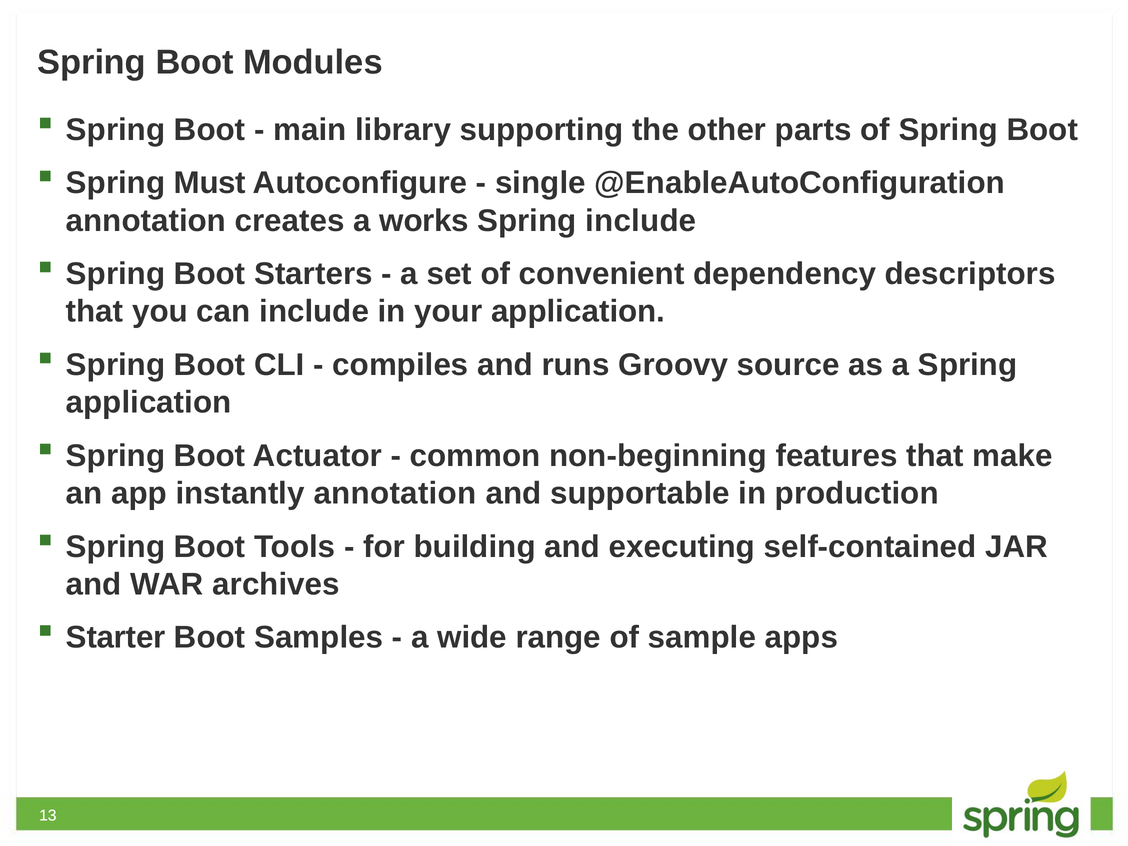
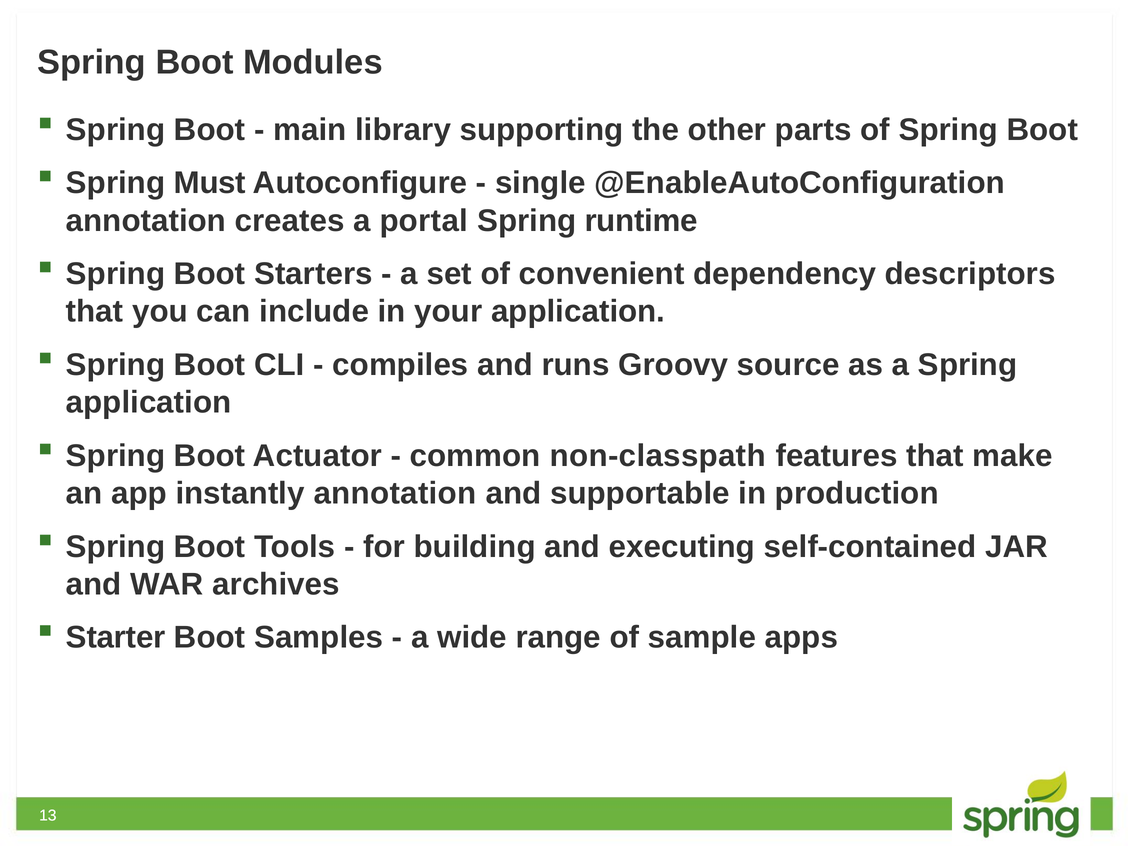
works: works -> portal
Spring include: include -> runtime
non-beginning: non-beginning -> non-classpath
